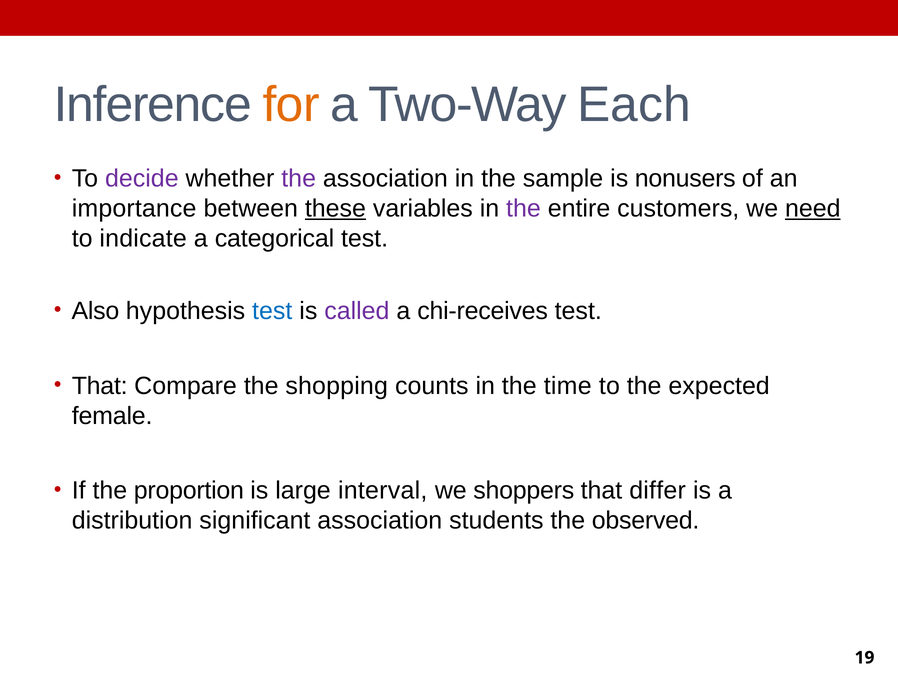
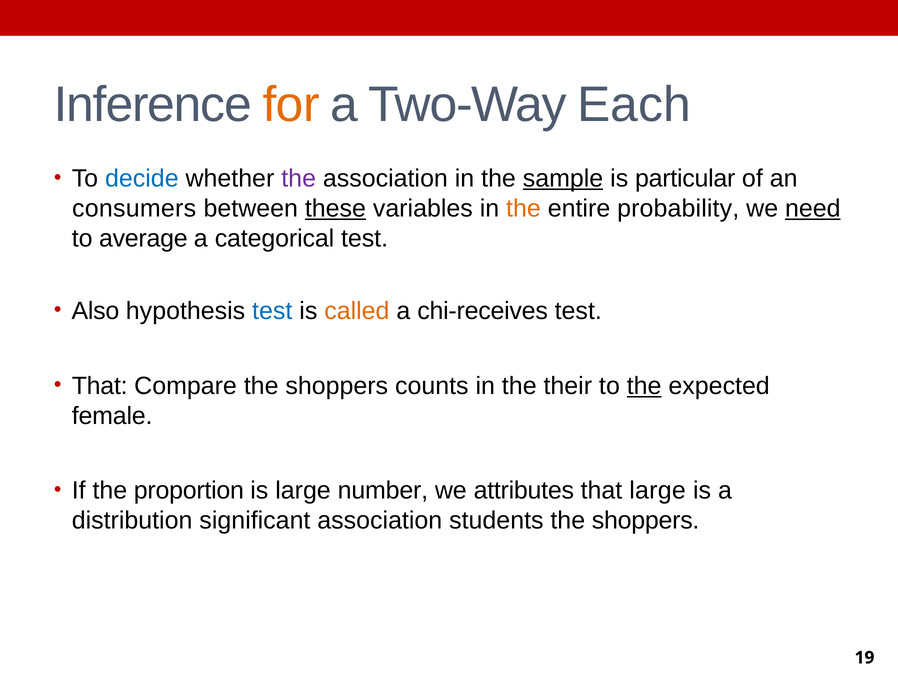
decide colour: purple -> blue
sample underline: none -> present
nonusers: nonusers -> particular
importance: importance -> consumers
the at (523, 208) colour: purple -> orange
customers: customers -> probability
indicate: indicate -> average
called colour: purple -> orange
Compare the shopping: shopping -> shoppers
time: time -> their
the at (644, 386) underline: none -> present
interval: interval -> number
shoppers: shoppers -> attributes
that differ: differ -> large
observed at (646, 520): observed -> shoppers
